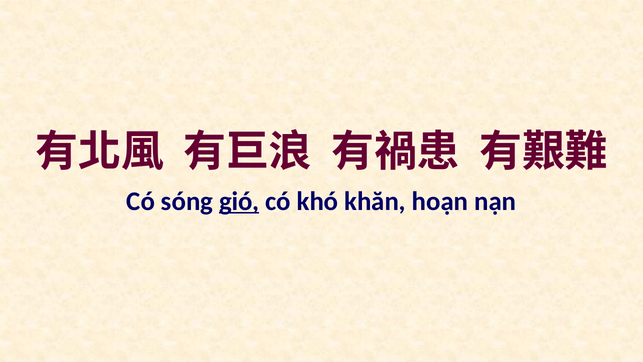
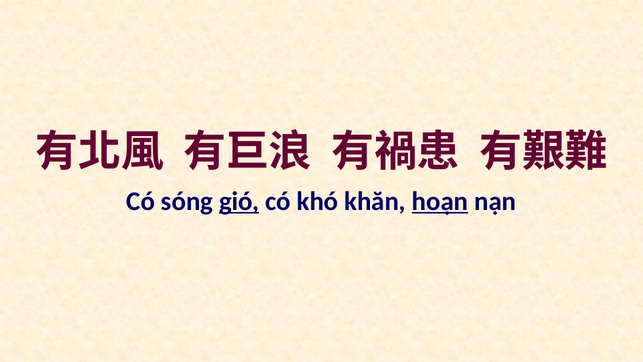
hoạn underline: none -> present
